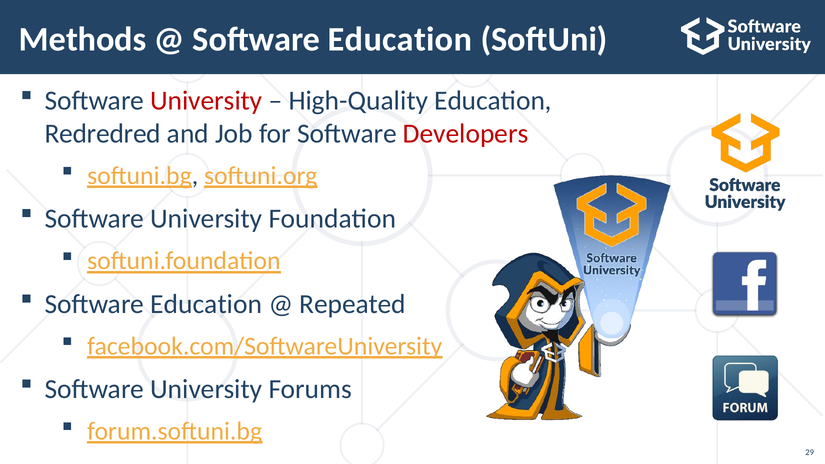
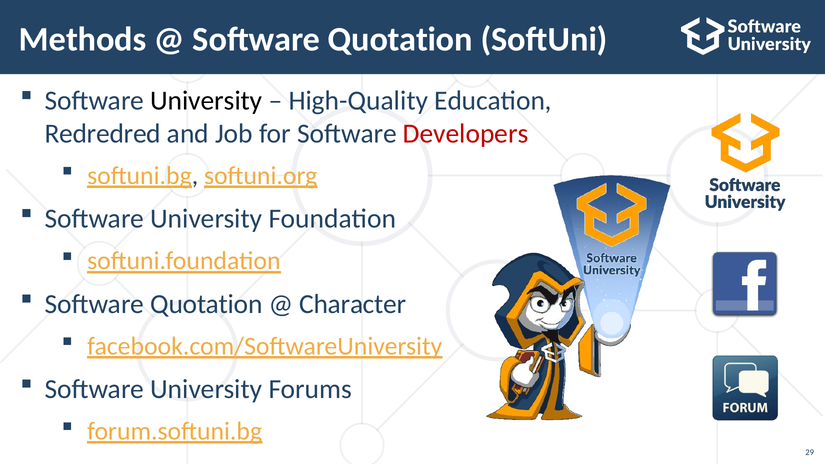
Education at (400, 40): Education -> Quotation
University at (206, 101) colour: red -> black
Education at (206, 304): Education -> Quotation
Repeated: Repeated -> Character
